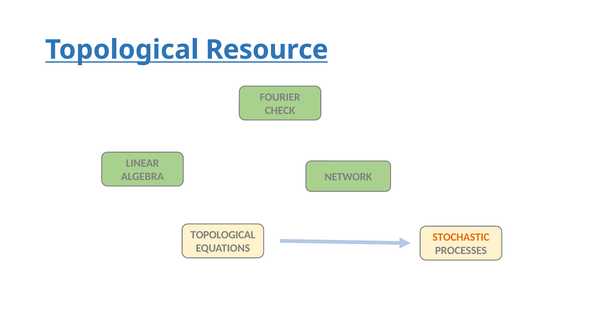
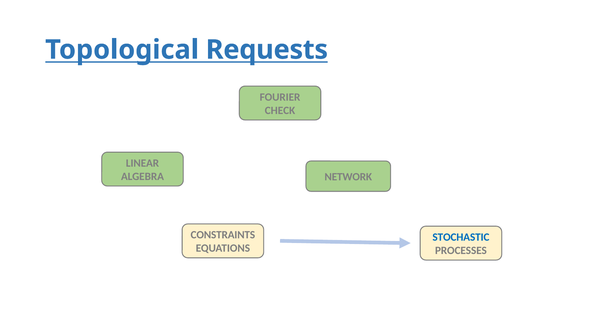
Resource: Resource -> Requests
TOPOLOGICAL at (223, 235): TOPOLOGICAL -> CONSTRAINTS
STOCHASTIC colour: orange -> blue
